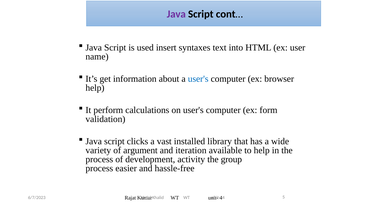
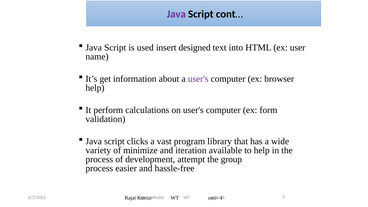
syntaxes: syntaxes -> designed
user's at (198, 79) colour: blue -> purple
installed: installed -> program
argument: argument -> minimize
activity: activity -> attempt
